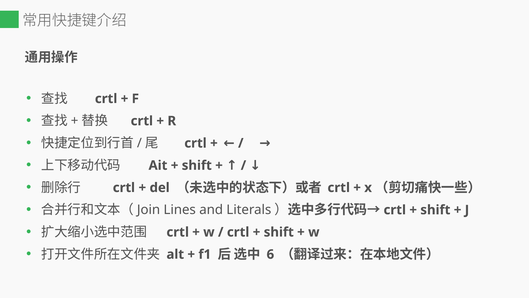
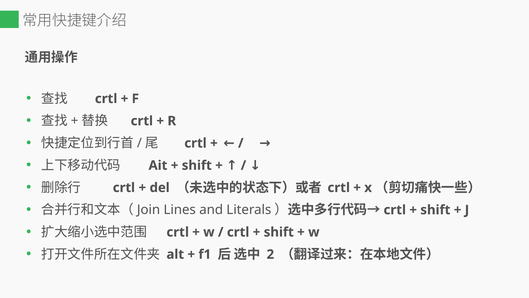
6: 6 -> 2
